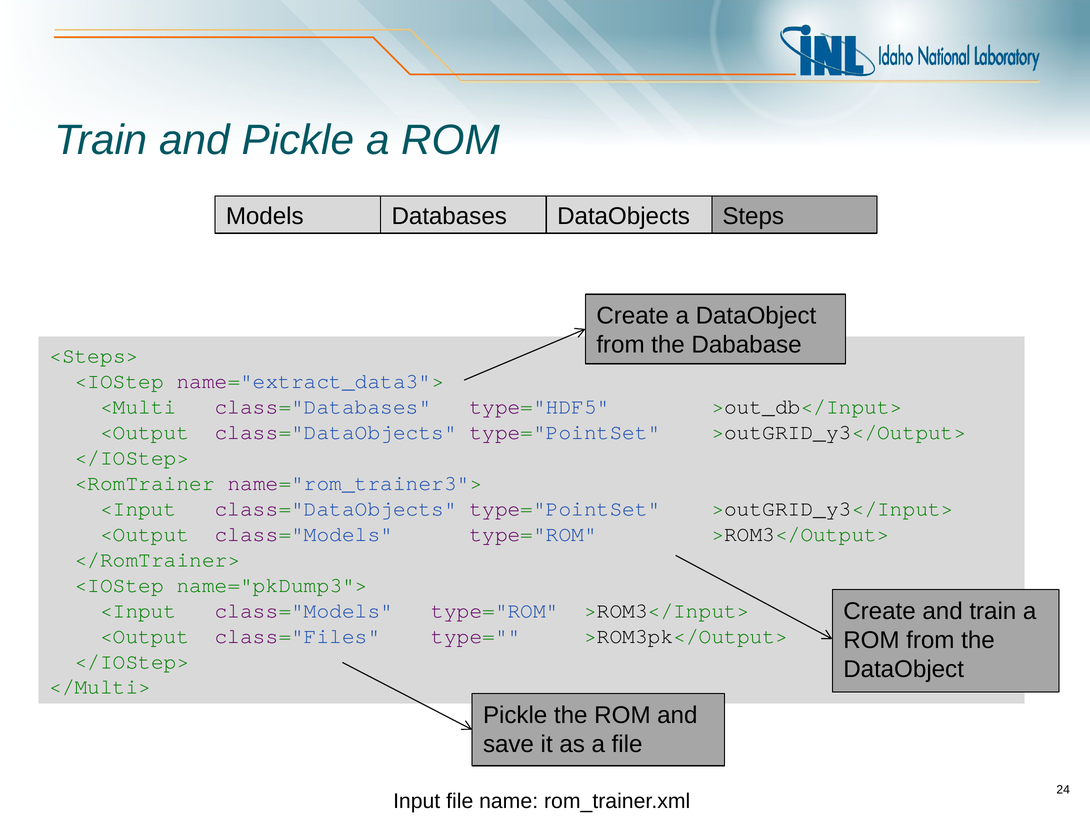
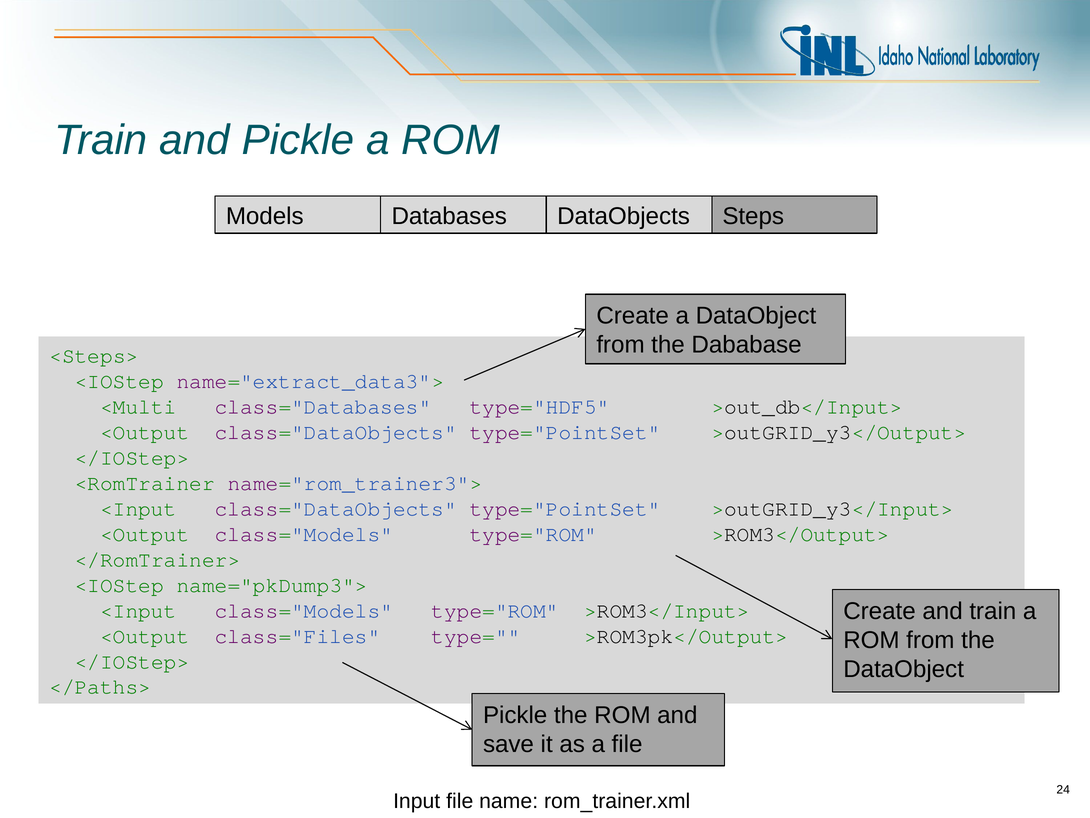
</Multi>: </Multi> -> </Paths>
